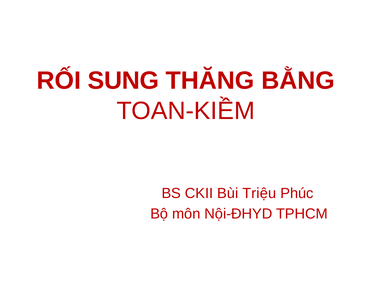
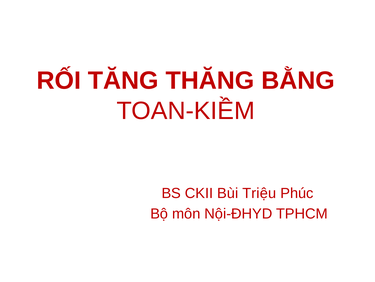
SUNG: SUNG -> TĂNG
